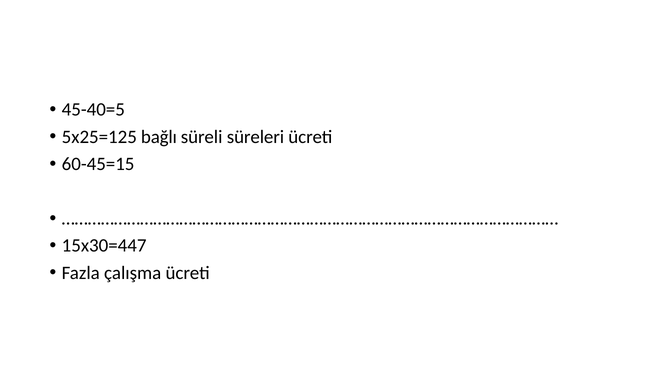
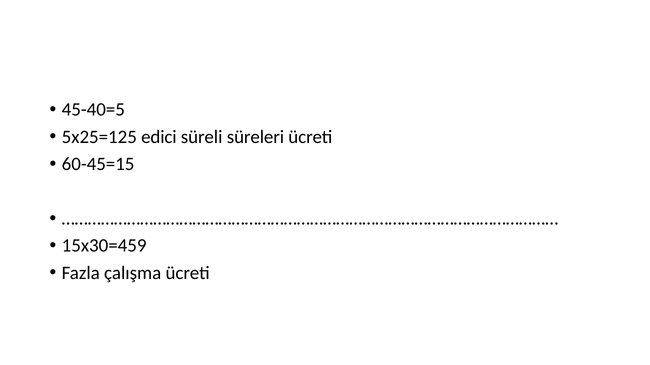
bağlı: bağlı -> edici
15x30=447: 15x30=447 -> 15x30=459
